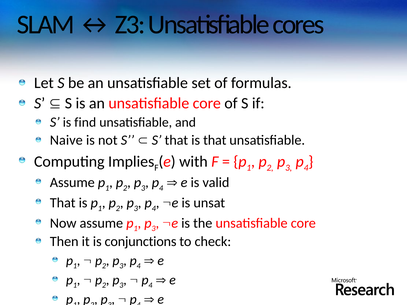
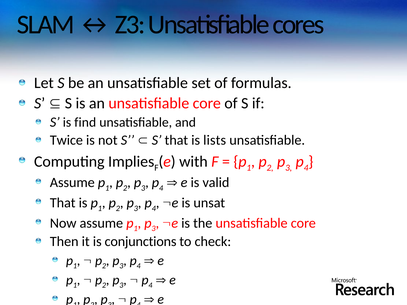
Naive: Naive -> Twice
is that: that -> lists
